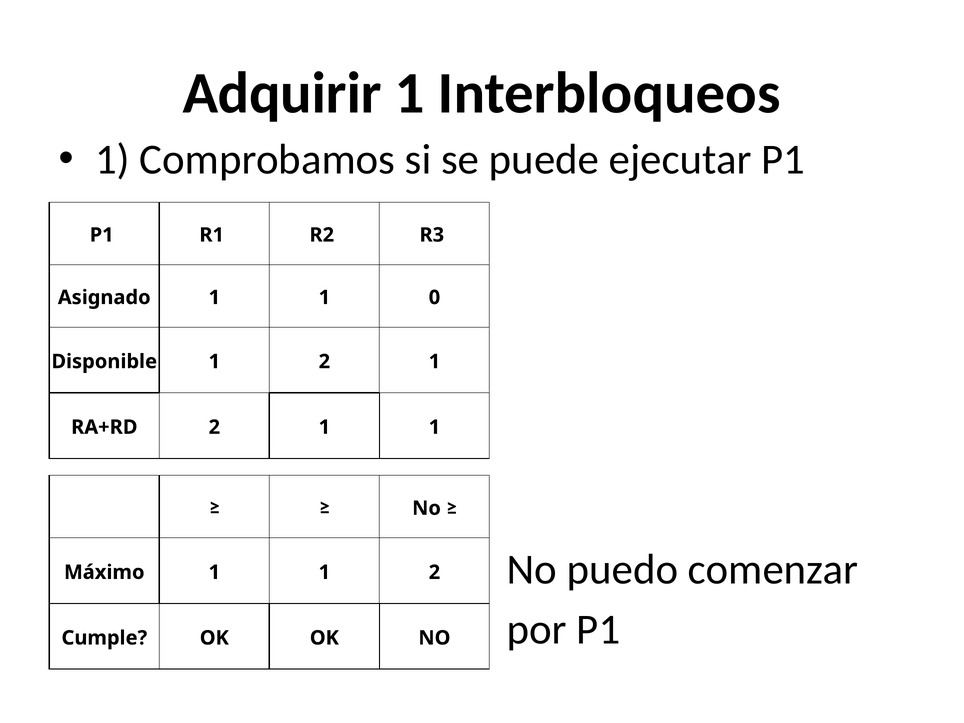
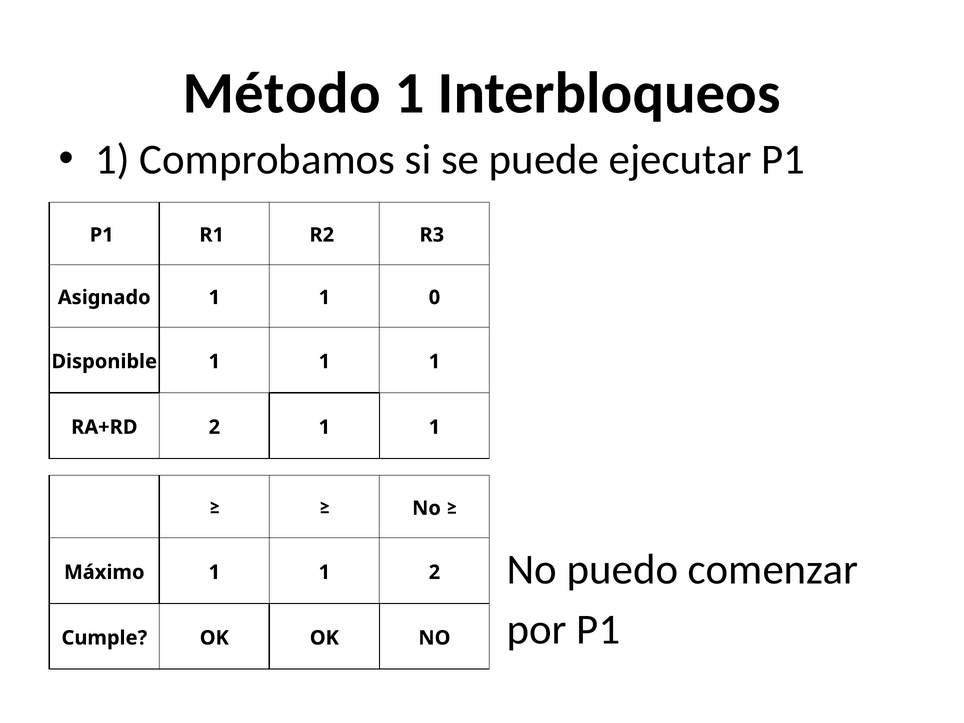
Adquirir: Adquirir -> Método
Disponible 1 2: 2 -> 1
